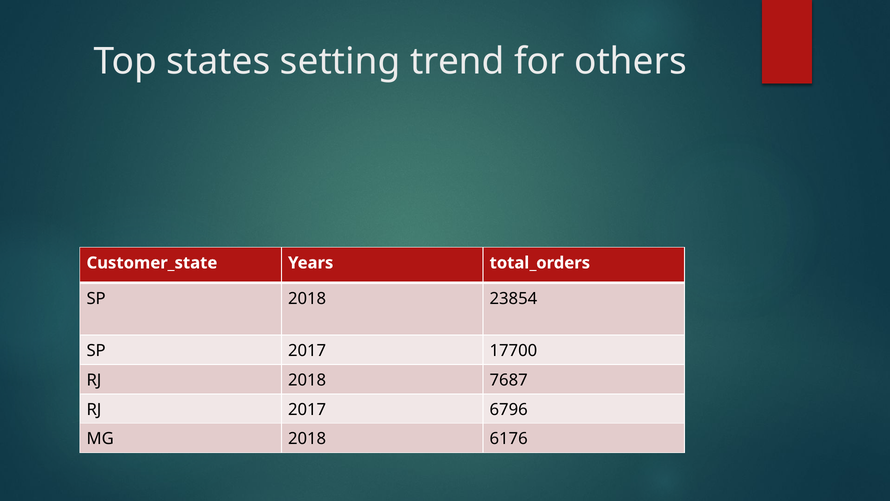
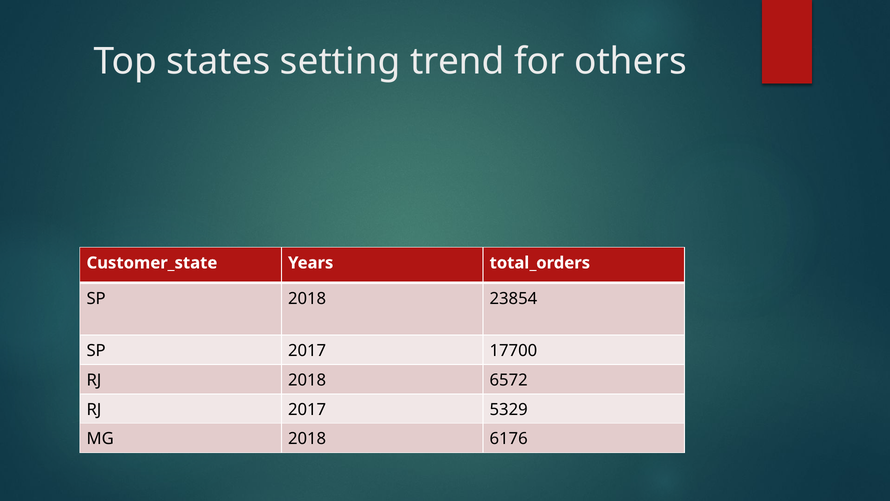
7687: 7687 -> 6572
6796: 6796 -> 5329
